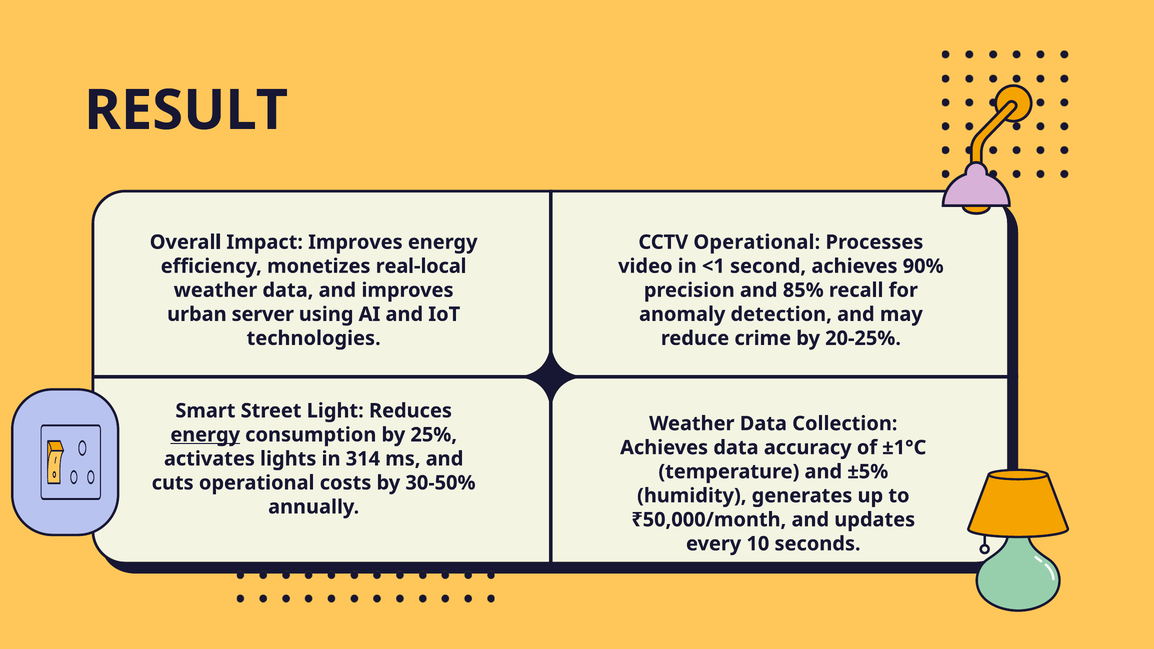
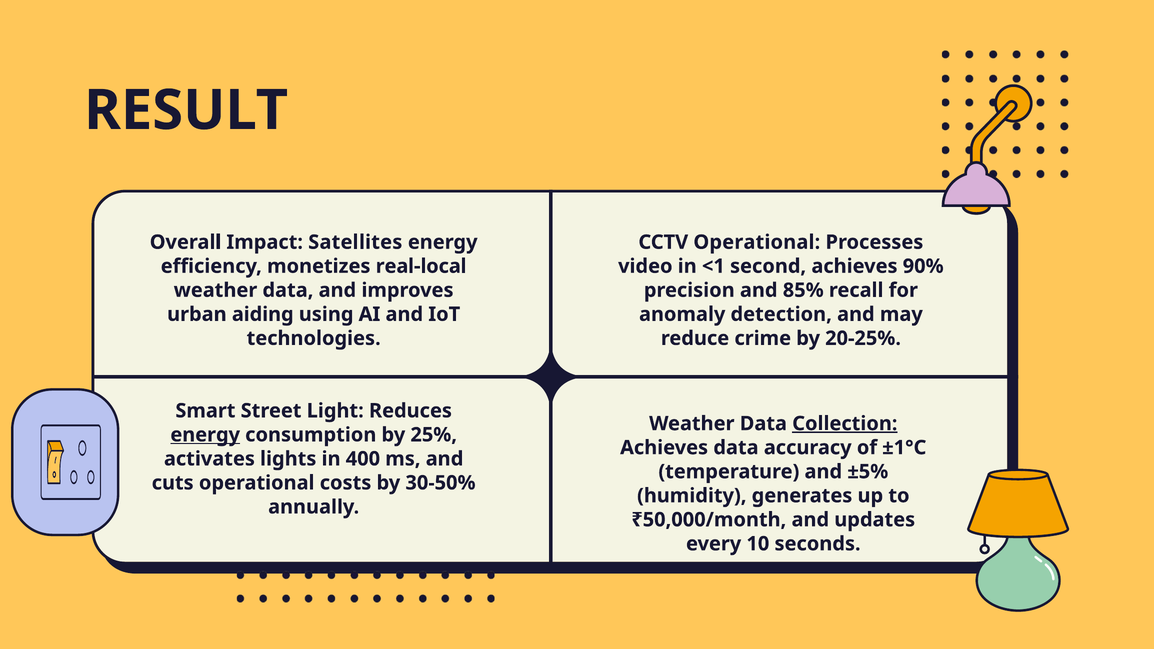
Impact Improves: Improves -> Satellites
server: server -> aiding
Collection underline: none -> present
314: 314 -> 400
